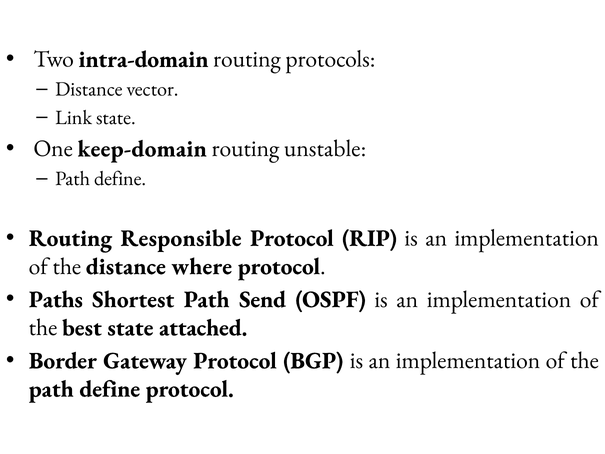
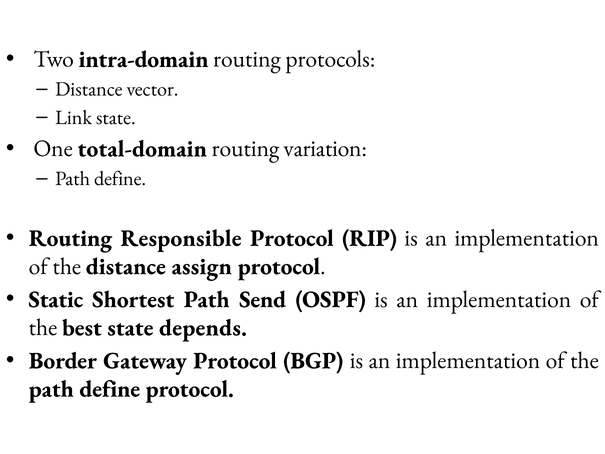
keep-domain: keep-domain -> total-domain
unstable: unstable -> variation
where: where -> assign
Paths: Paths -> Static
attached: attached -> depends
